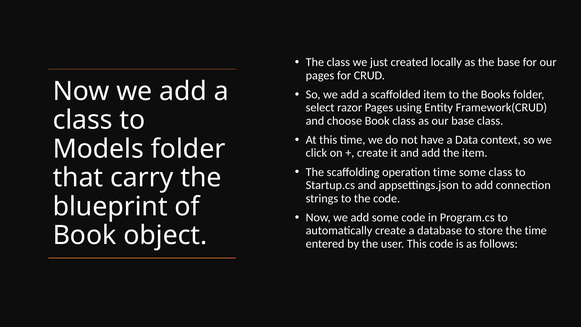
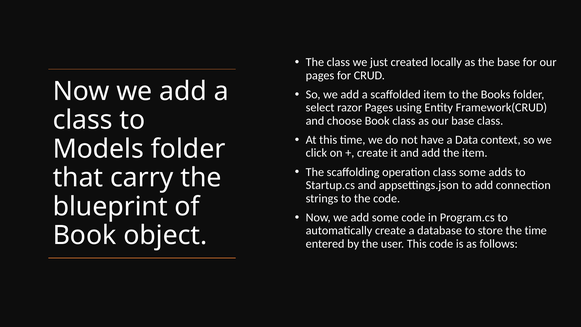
operation time: time -> class
some class: class -> adds
